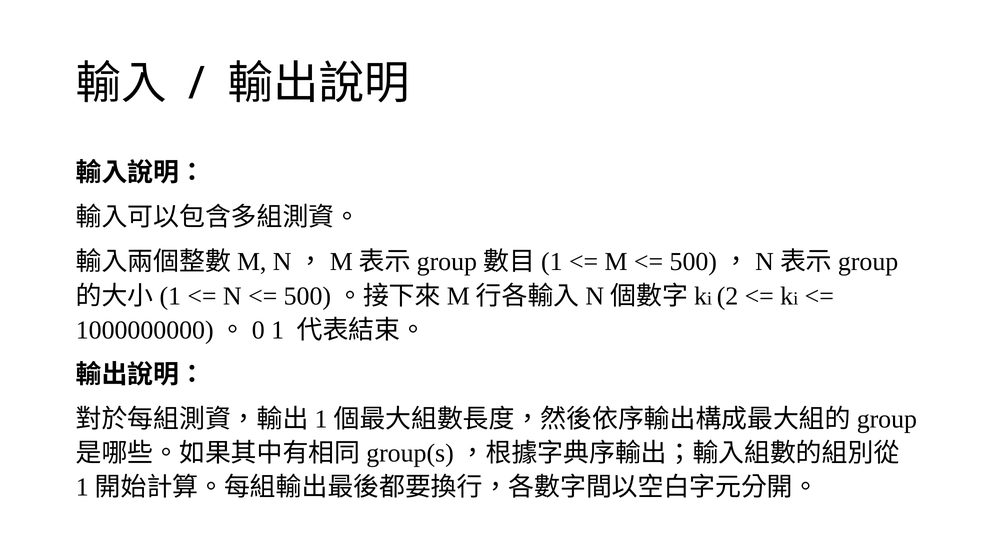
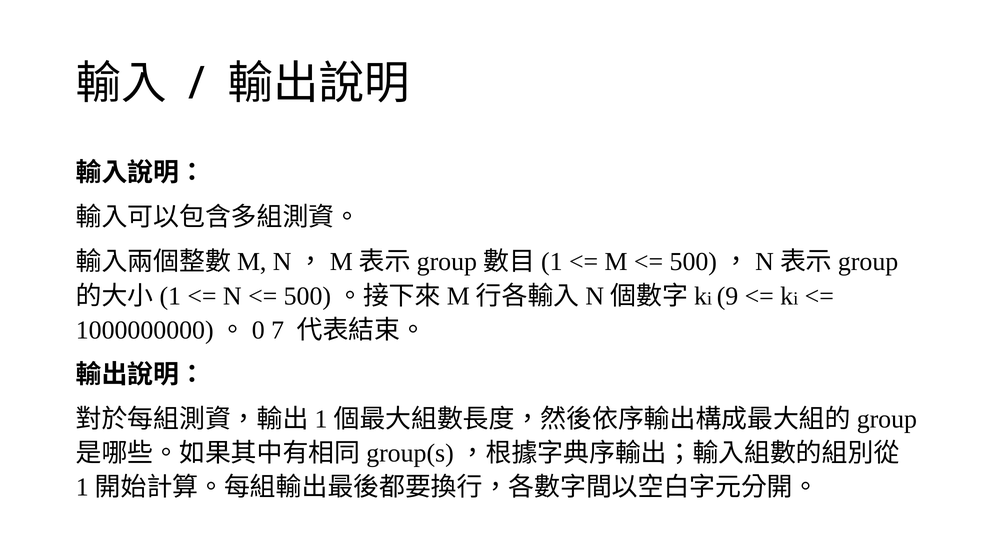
2: 2 -> 9
1: 1 -> 7
